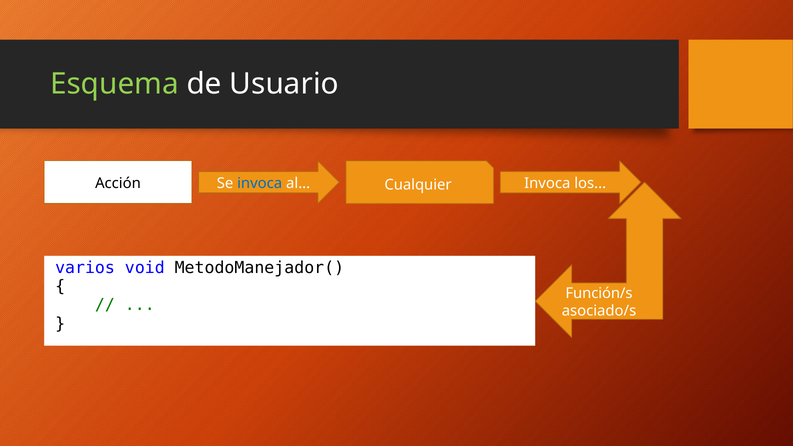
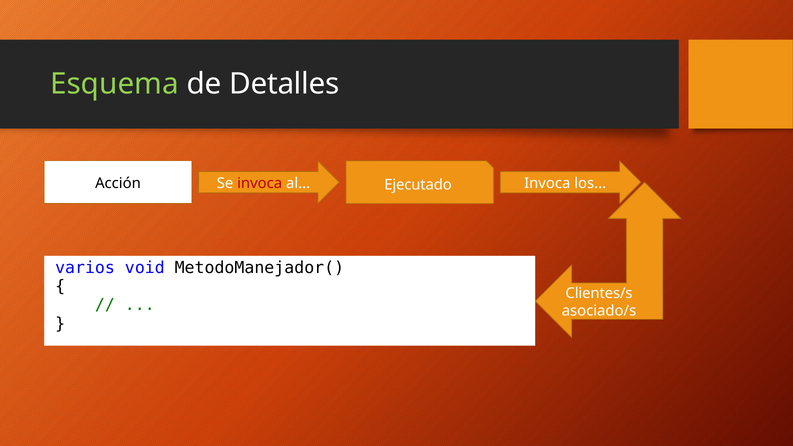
Usuario: Usuario -> Detalles
invoca at (260, 183) colour: blue -> red
Cualquier: Cualquier -> Ejecutado
Función/s: Función/s -> Clientes/s
